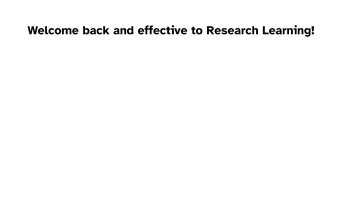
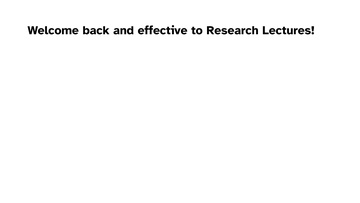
Learning: Learning -> Lectures
